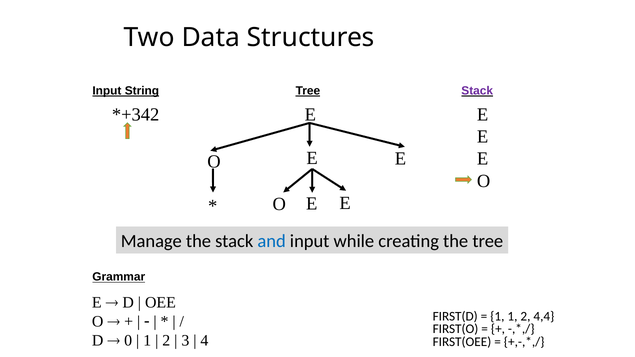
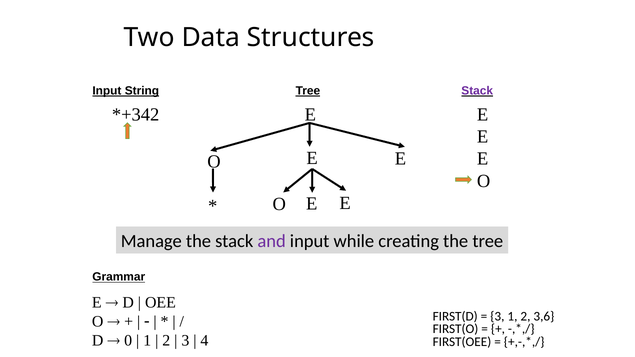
and colour: blue -> purple
1 at (497, 317): 1 -> 3
4,4: 4,4 -> 3,6
